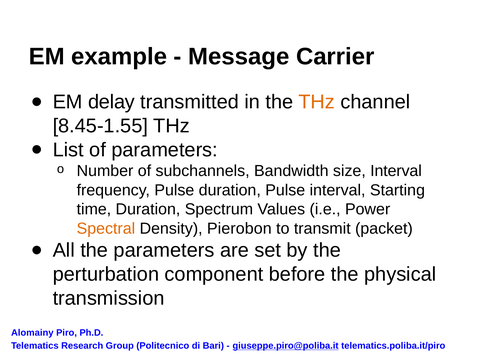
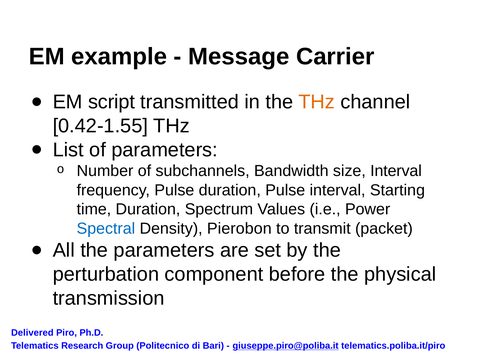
delay: delay -> script
8.45-1.55: 8.45-1.55 -> 0.42-1.55
Spectral colour: orange -> blue
Alomainy: Alomainy -> Delivered
